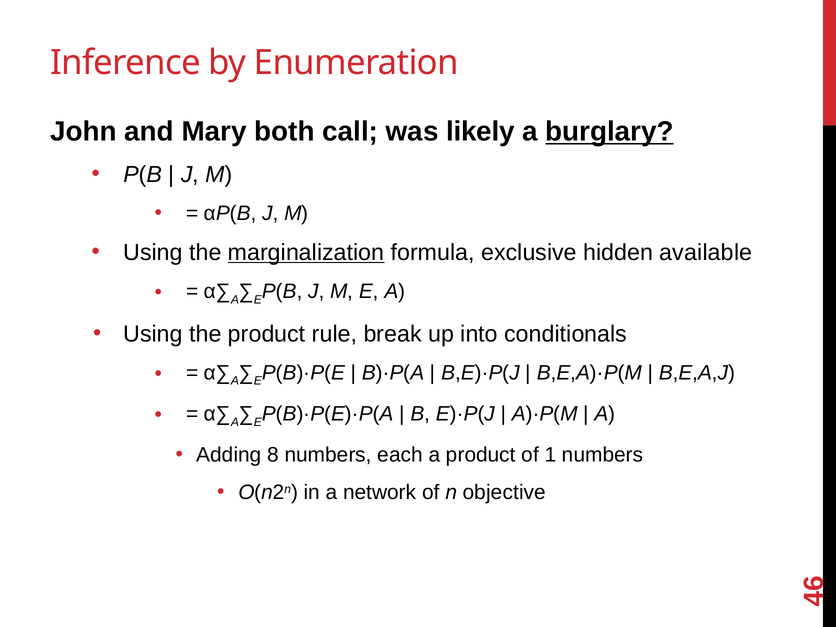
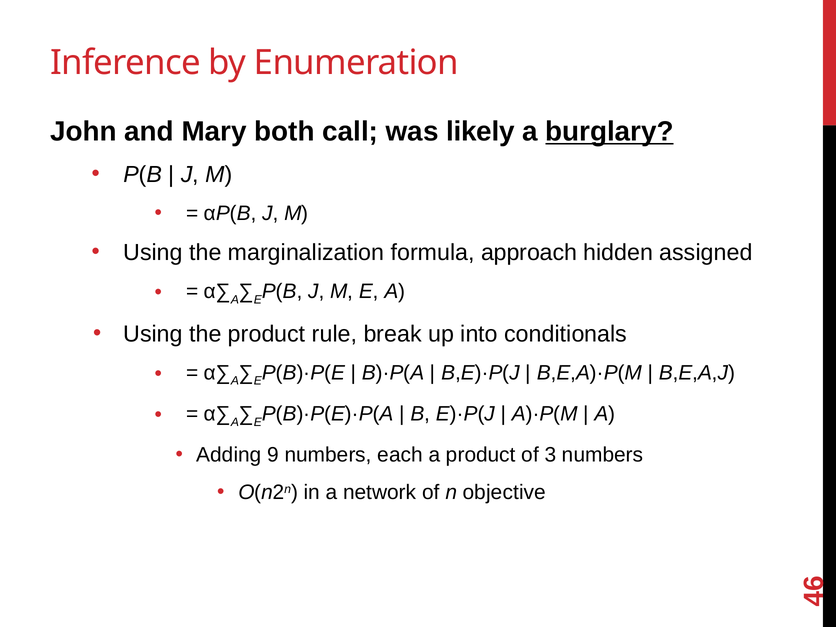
marginalization underline: present -> none
exclusive: exclusive -> approach
available: available -> assigned
8: 8 -> 9
1: 1 -> 3
